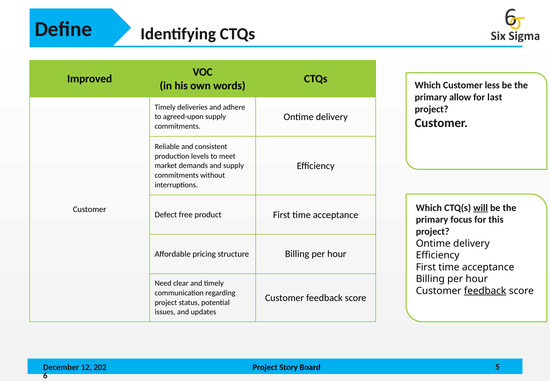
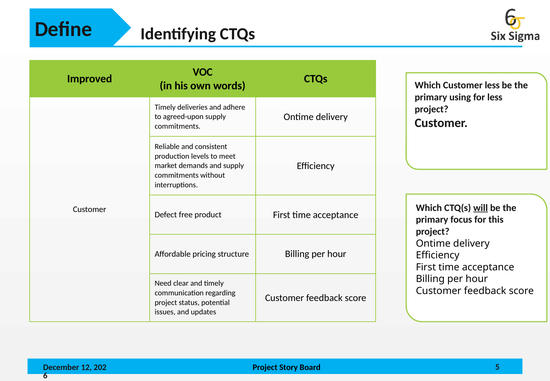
allow: allow -> using
for last: last -> less
feedback at (485, 291) underline: present -> none
